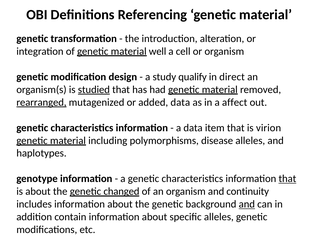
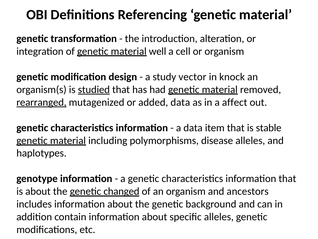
qualify: qualify -> vector
direct: direct -> knock
virion: virion -> stable
that at (287, 178) underline: present -> none
continuity: continuity -> ancestors
and at (247, 204) underline: present -> none
